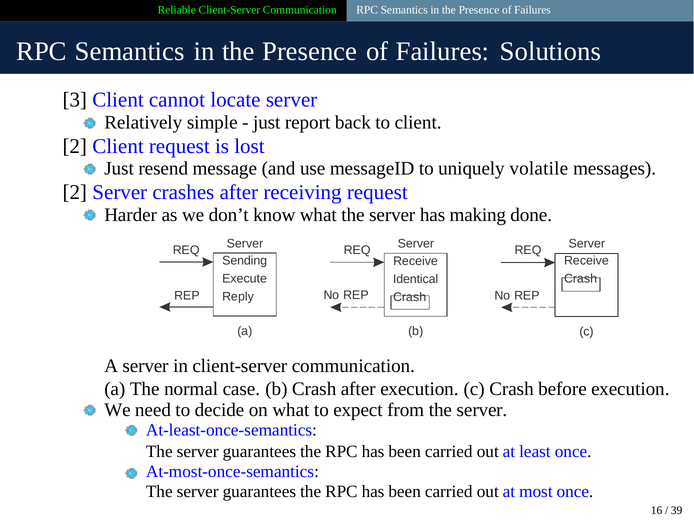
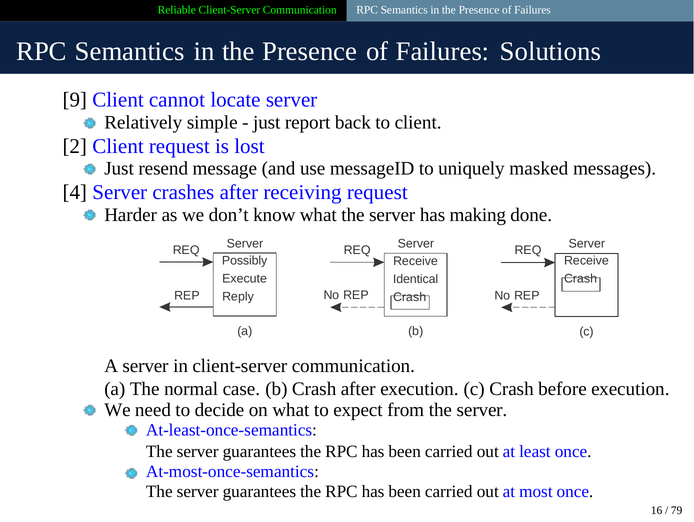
3: 3 -> 9
volatile: volatile -> masked
2 at (75, 192): 2 -> 4
Sending: Sending -> Possibly
39: 39 -> 79
